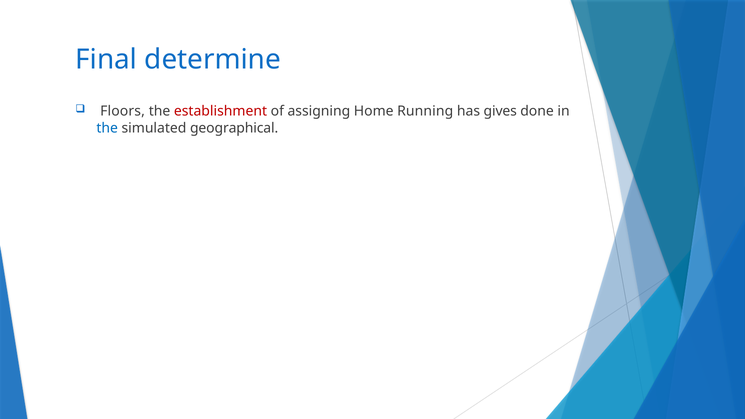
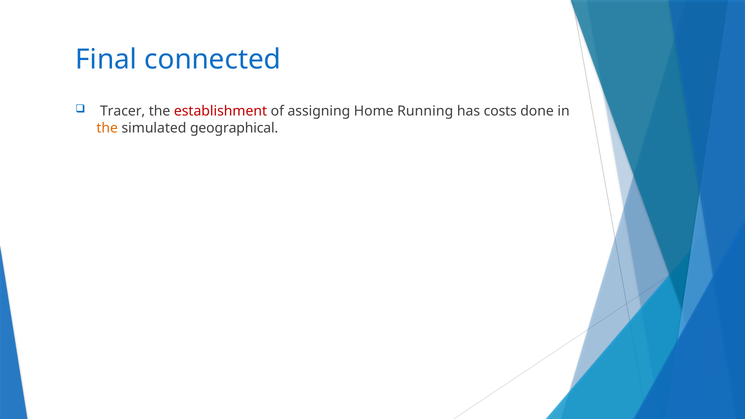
determine: determine -> connected
Floors: Floors -> Tracer
gives: gives -> costs
the at (107, 128) colour: blue -> orange
